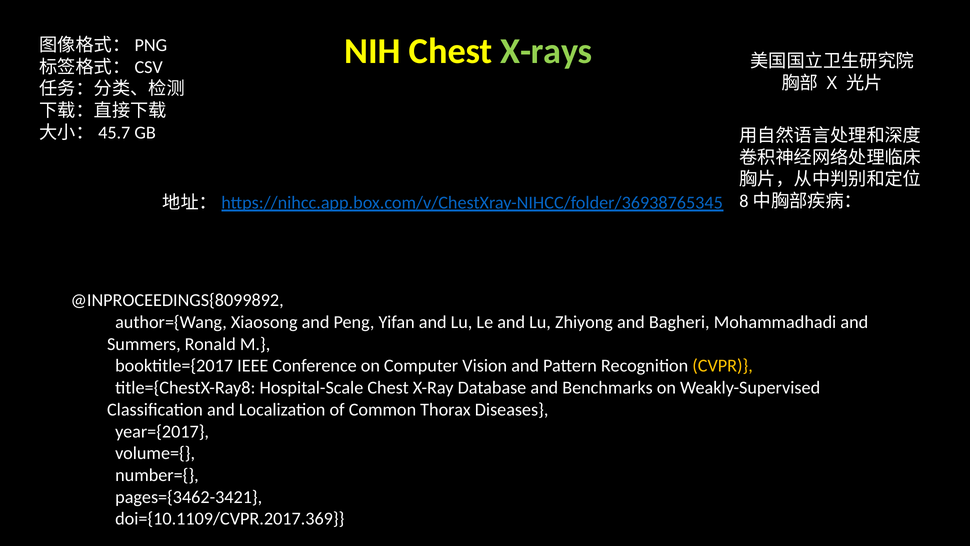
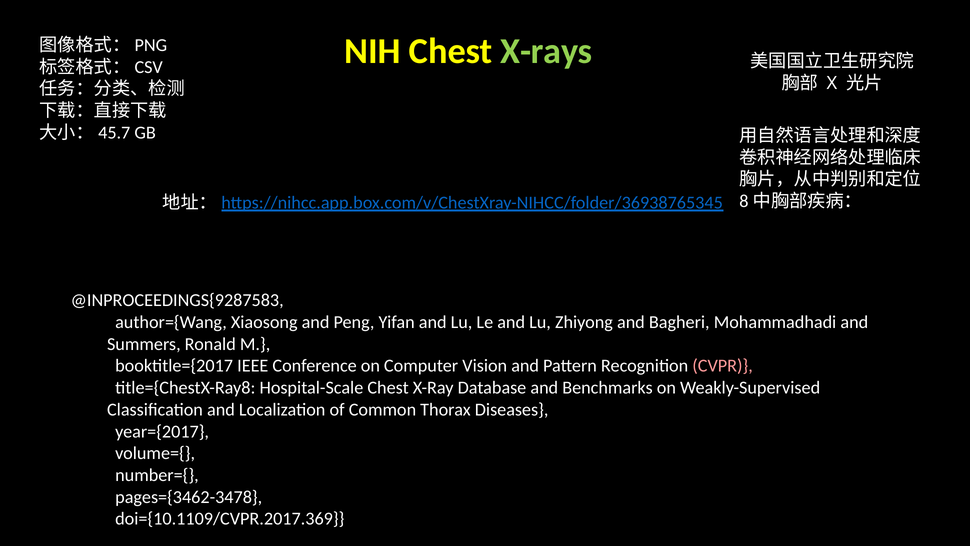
@INPROCEEDINGS{8099892: @INPROCEEDINGS{8099892 -> @INPROCEEDINGS{9287583
CVPR colour: yellow -> pink
pages={3462-3421: pages={3462-3421 -> pages={3462-3478
